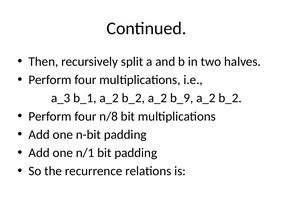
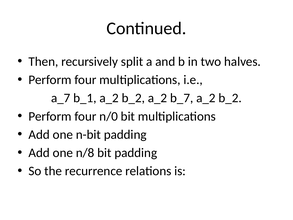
a_3: a_3 -> a_7
b_9: b_9 -> b_7
n/8: n/8 -> n/0
n/1: n/1 -> n/8
